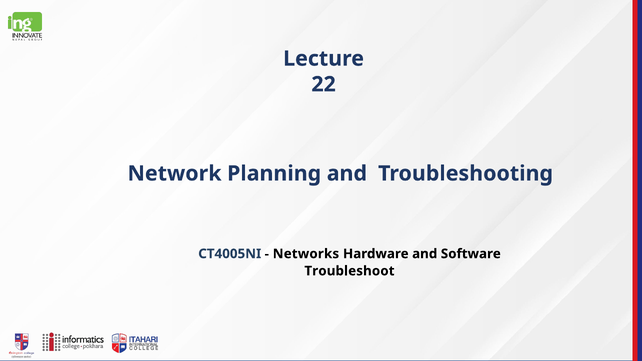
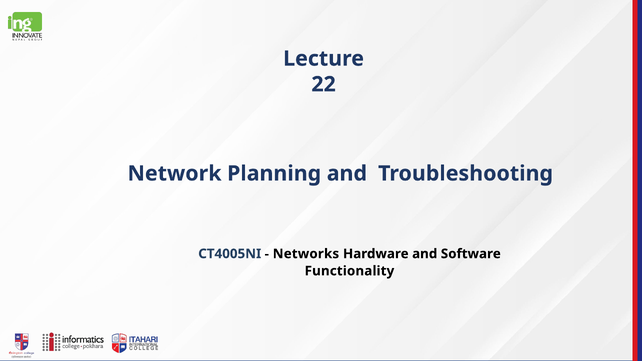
Troubleshoot: Troubleshoot -> Functionality
